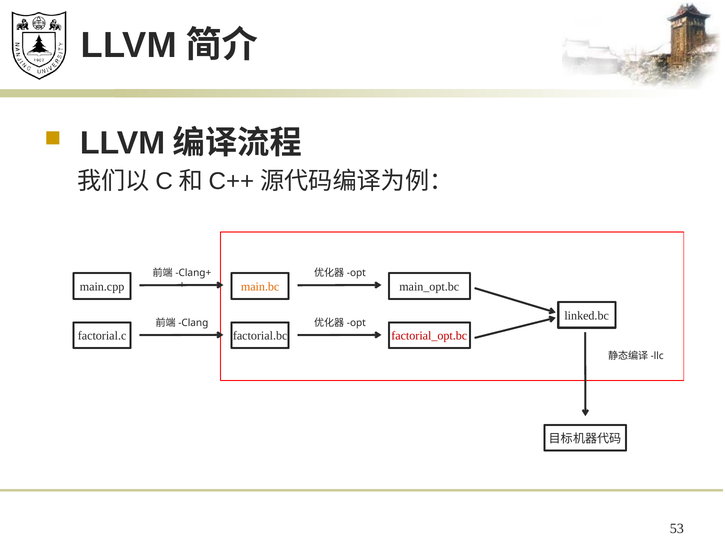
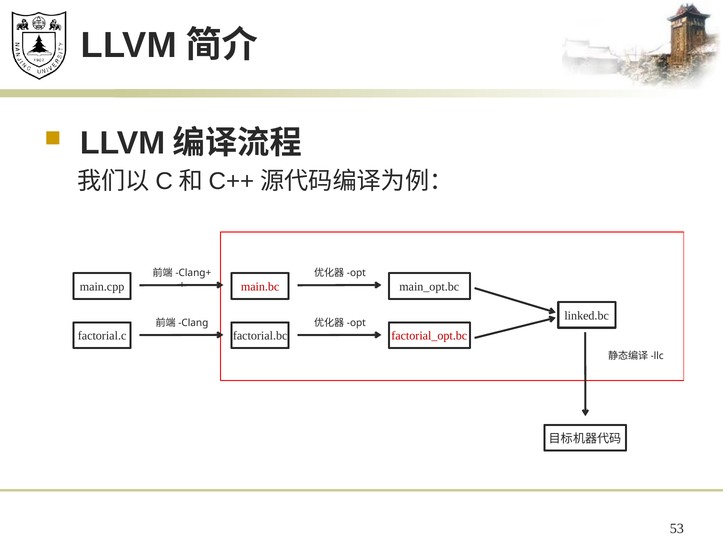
main.bc colour: orange -> red
